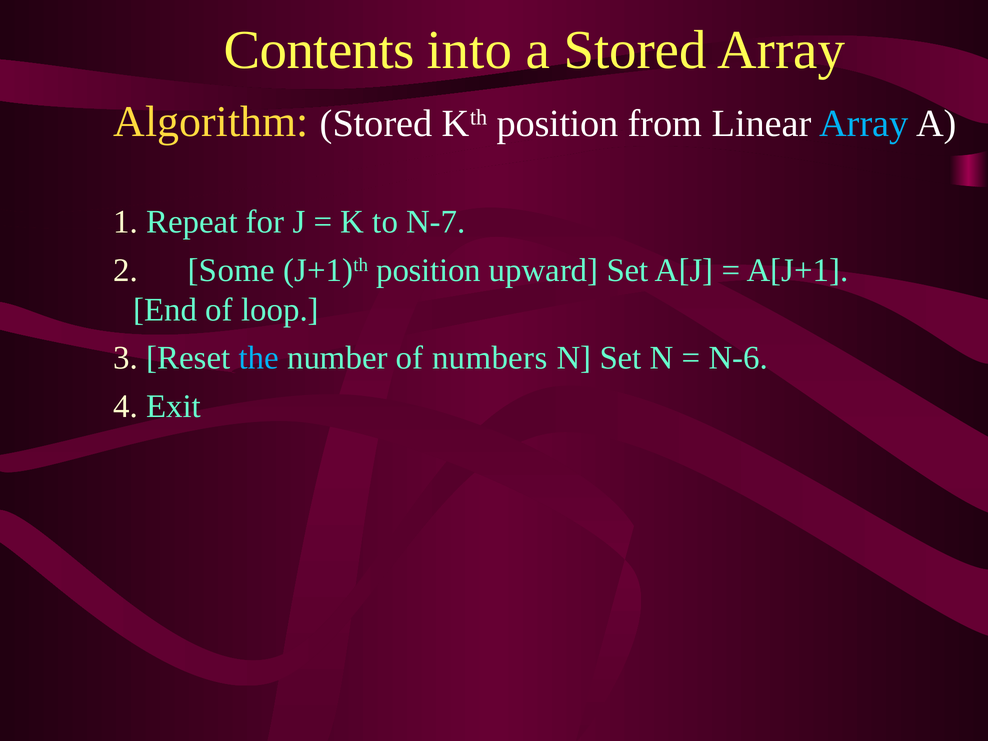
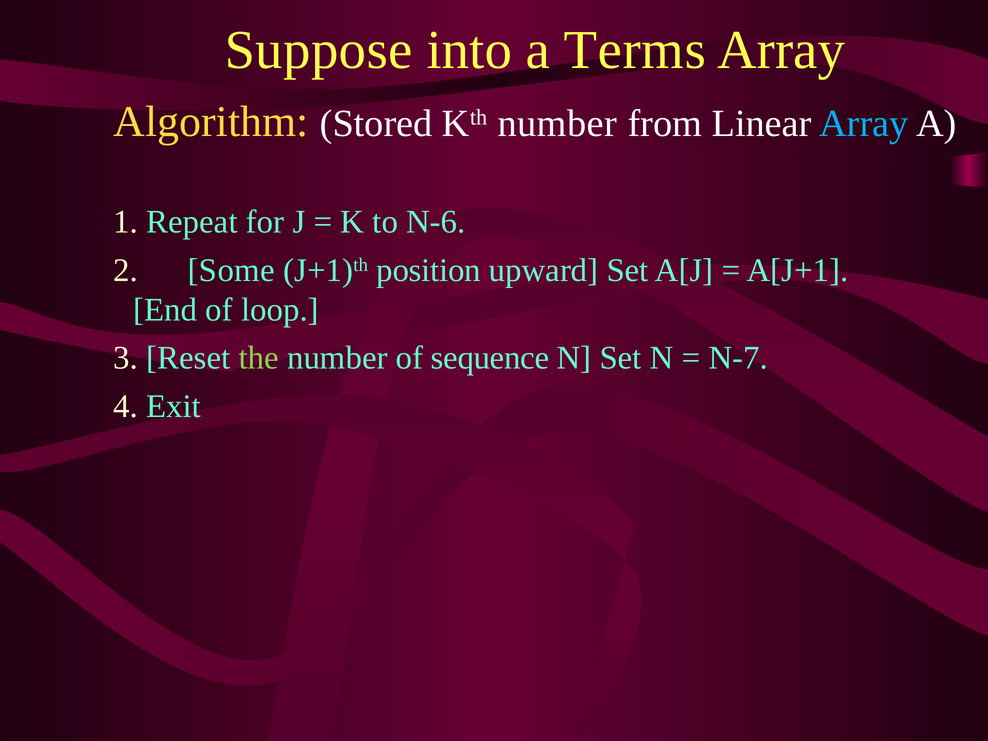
Contents: Contents -> Suppose
a Stored: Stored -> Terms
Kth position: position -> number
N-7: N-7 -> N-6
the colour: light blue -> light green
numbers: numbers -> sequence
N-6: N-6 -> N-7
